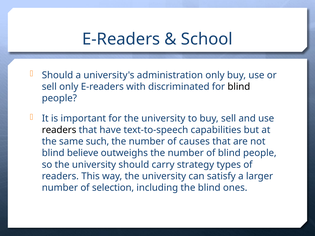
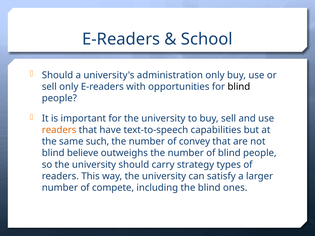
discriminated: discriminated -> opportunities
readers at (59, 130) colour: black -> orange
causes: causes -> convey
selection: selection -> compete
